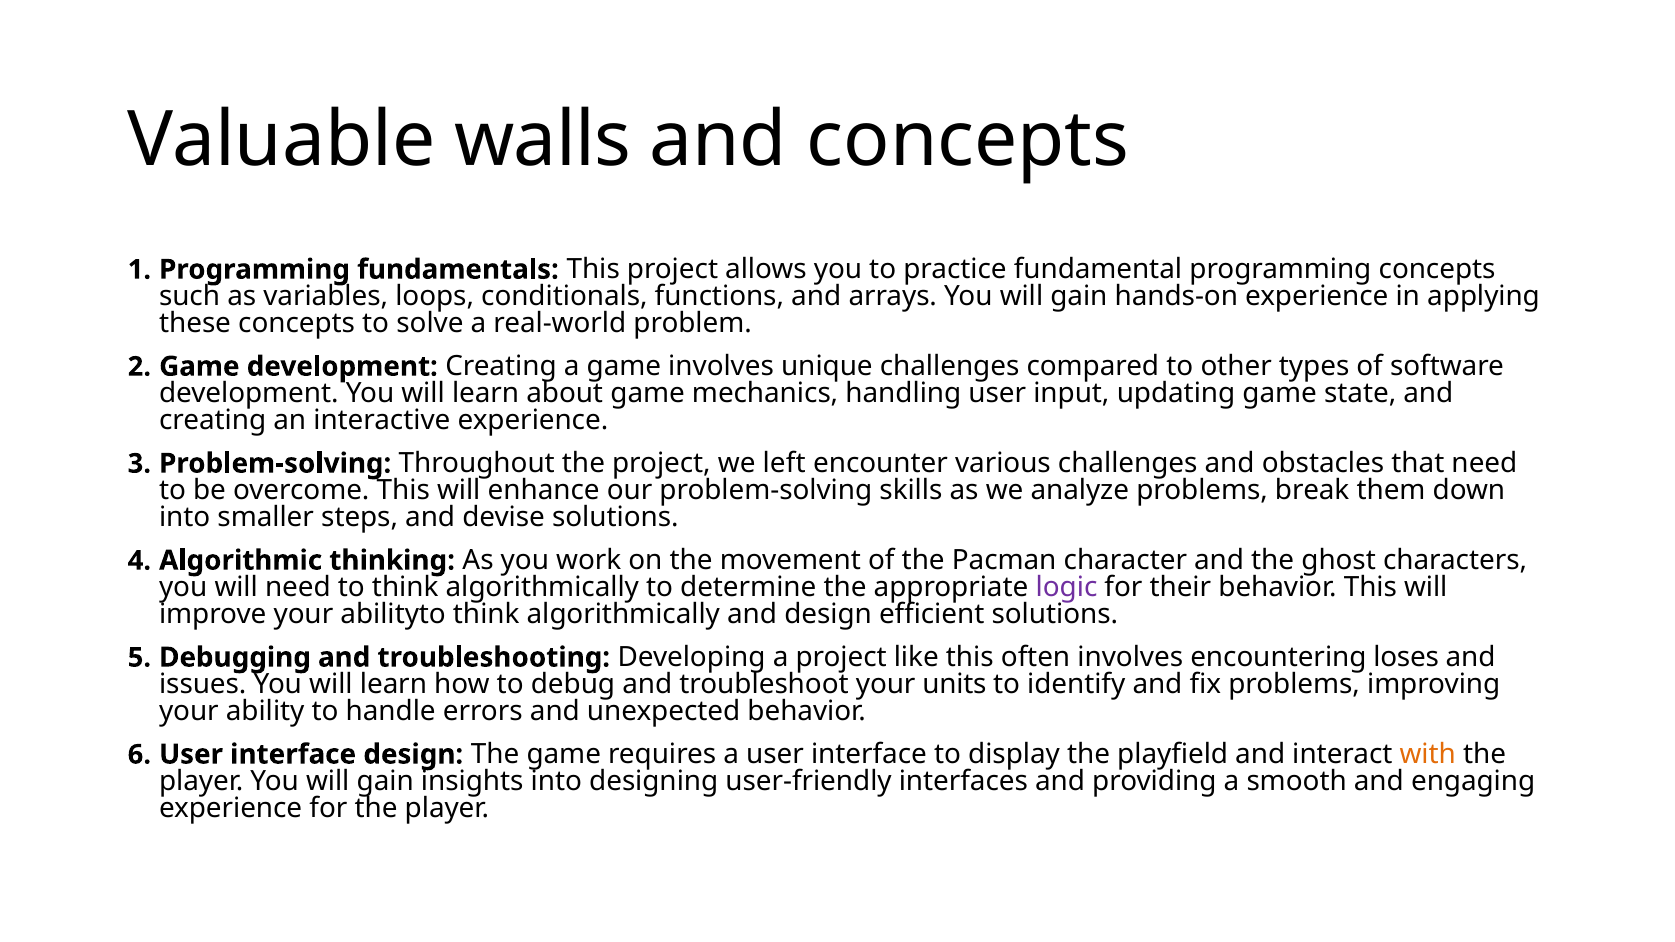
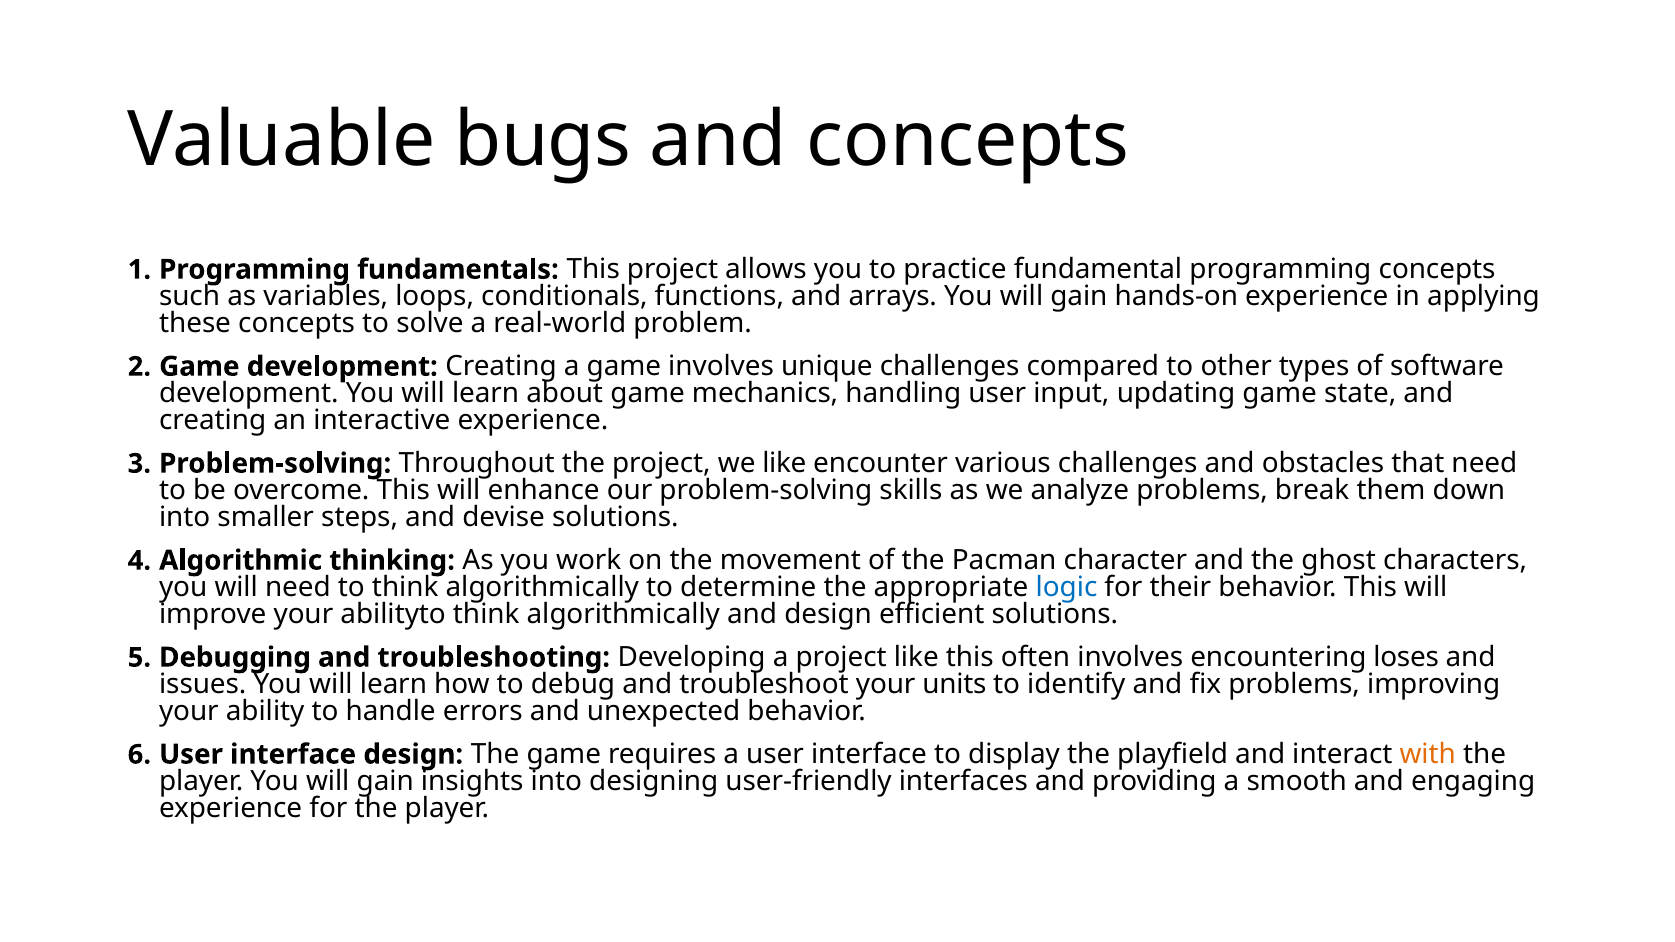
walls: walls -> bugs
we left: left -> like
logic colour: purple -> blue
